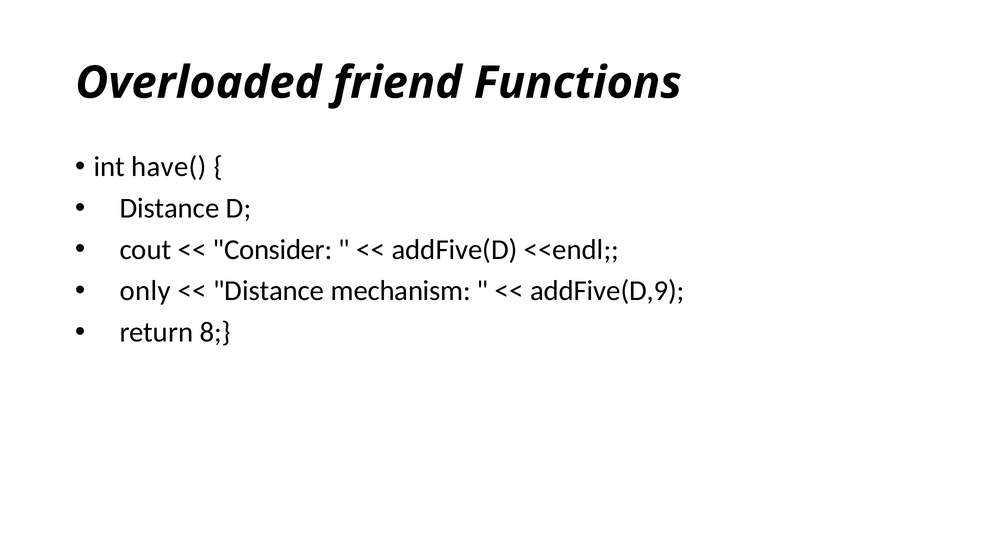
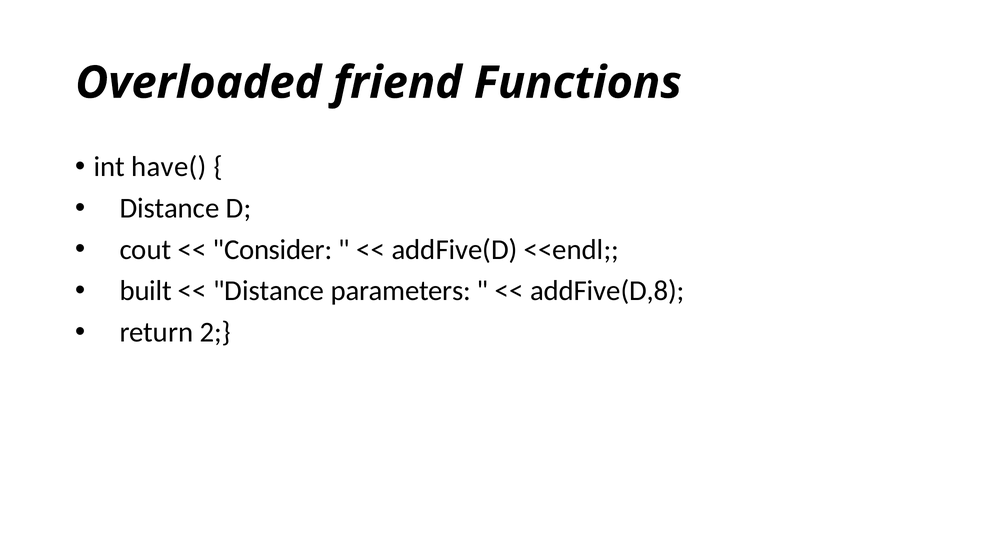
only: only -> built
mechanism: mechanism -> parameters
addFive(D,9: addFive(D,9 -> addFive(D,8
8: 8 -> 2
